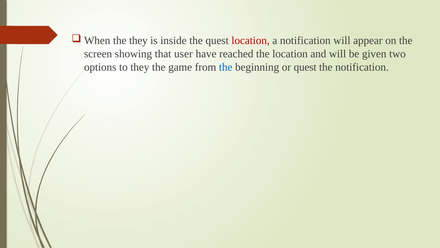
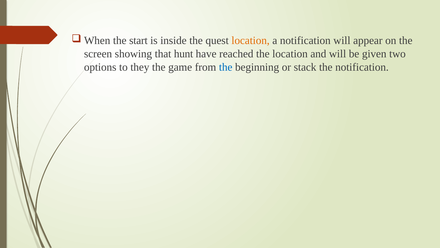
the they: they -> start
location at (251, 41) colour: red -> orange
user: user -> hunt
or quest: quest -> stack
